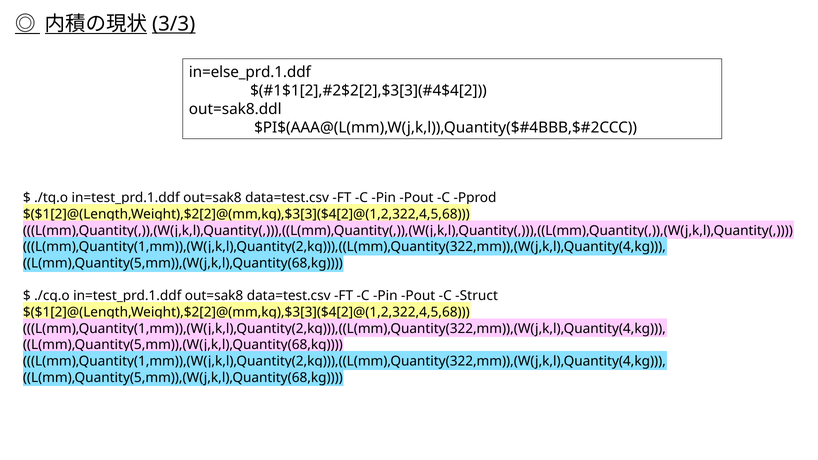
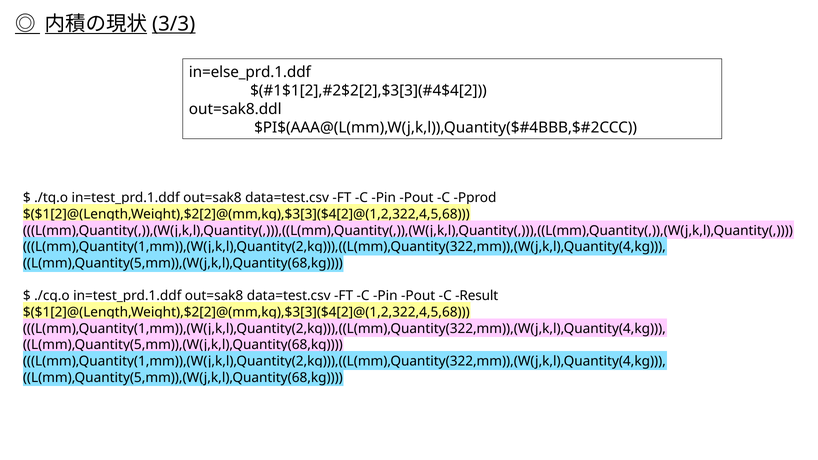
Struct: Struct -> Result
